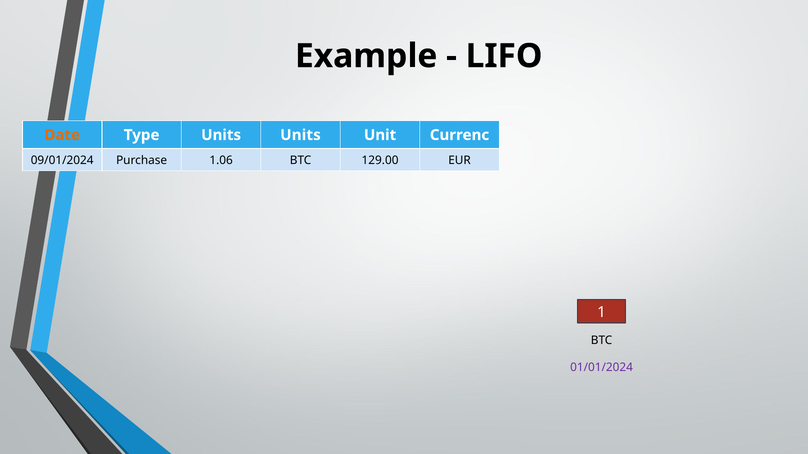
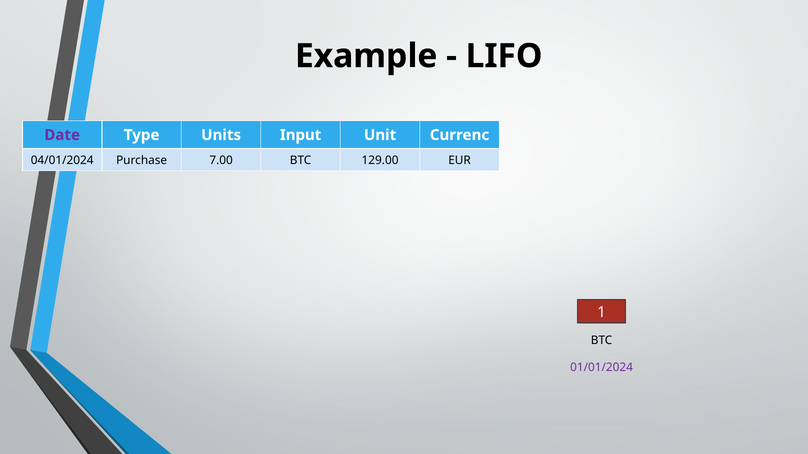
Date colour: orange -> purple
Units Units: Units -> Input
09/01/2024: 09/01/2024 -> 04/01/2024
1.06: 1.06 -> 7.00
